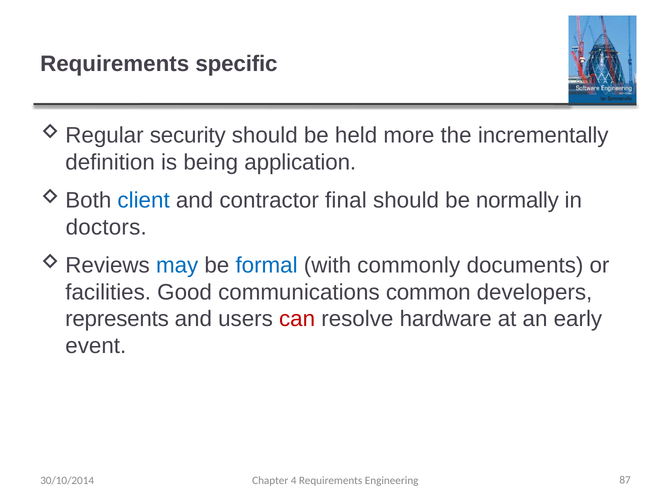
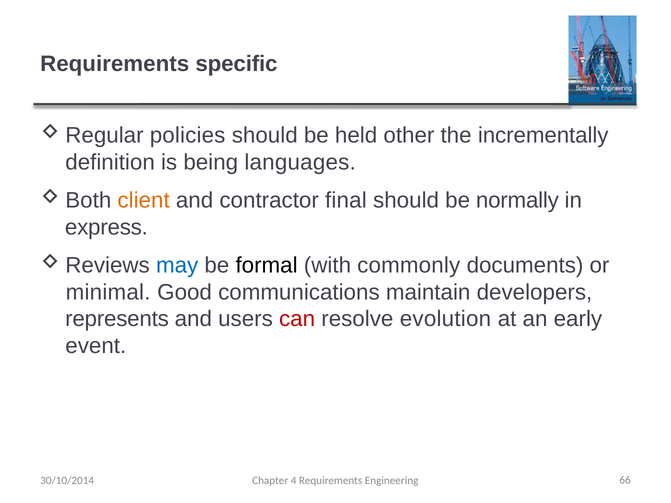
security: security -> policies
more: more -> other
application: application -> languages
client colour: blue -> orange
doctors: doctors -> express
formal colour: blue -> black
facilities: facilities -> minimal
common: common -> maintain
hardware: hardware -> evolution
87: 87 -> 66
